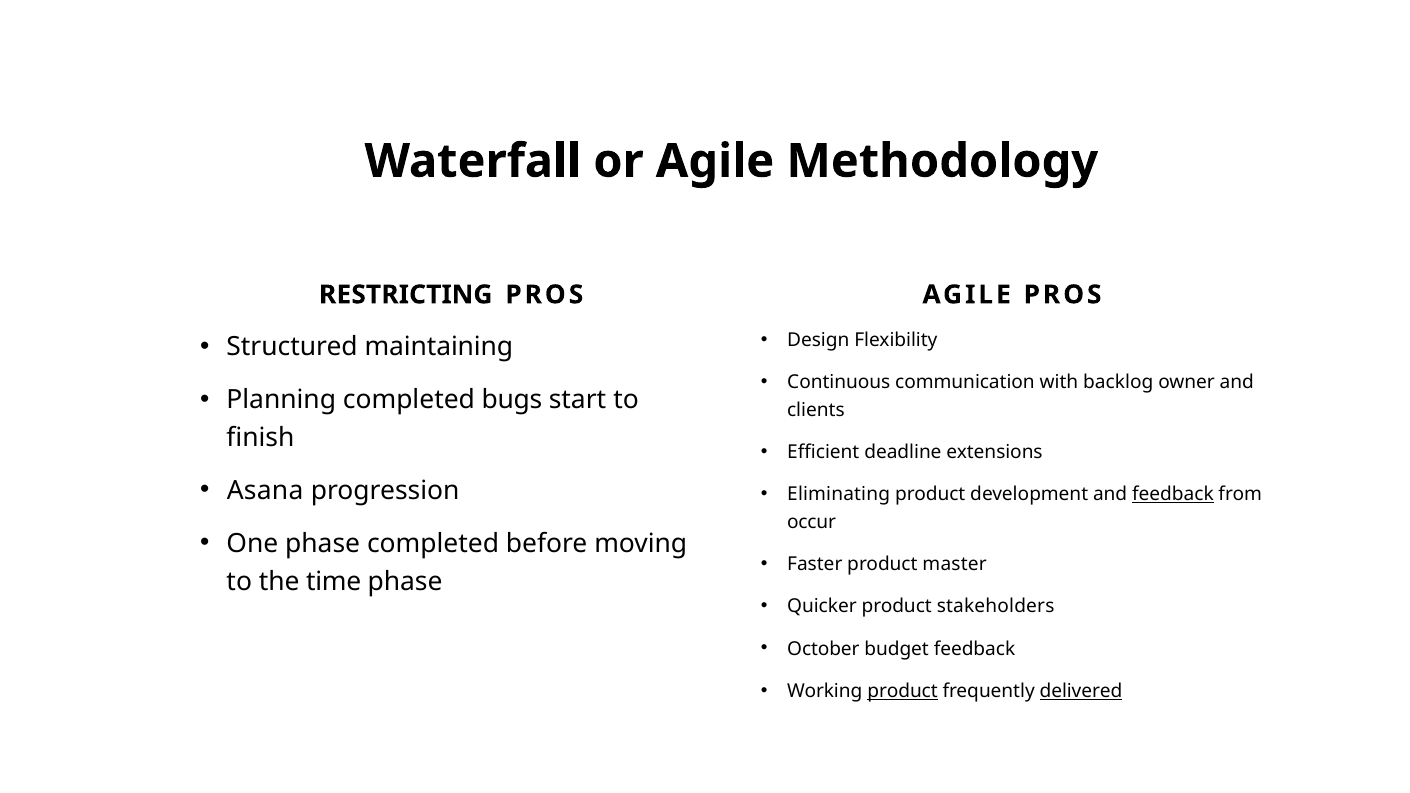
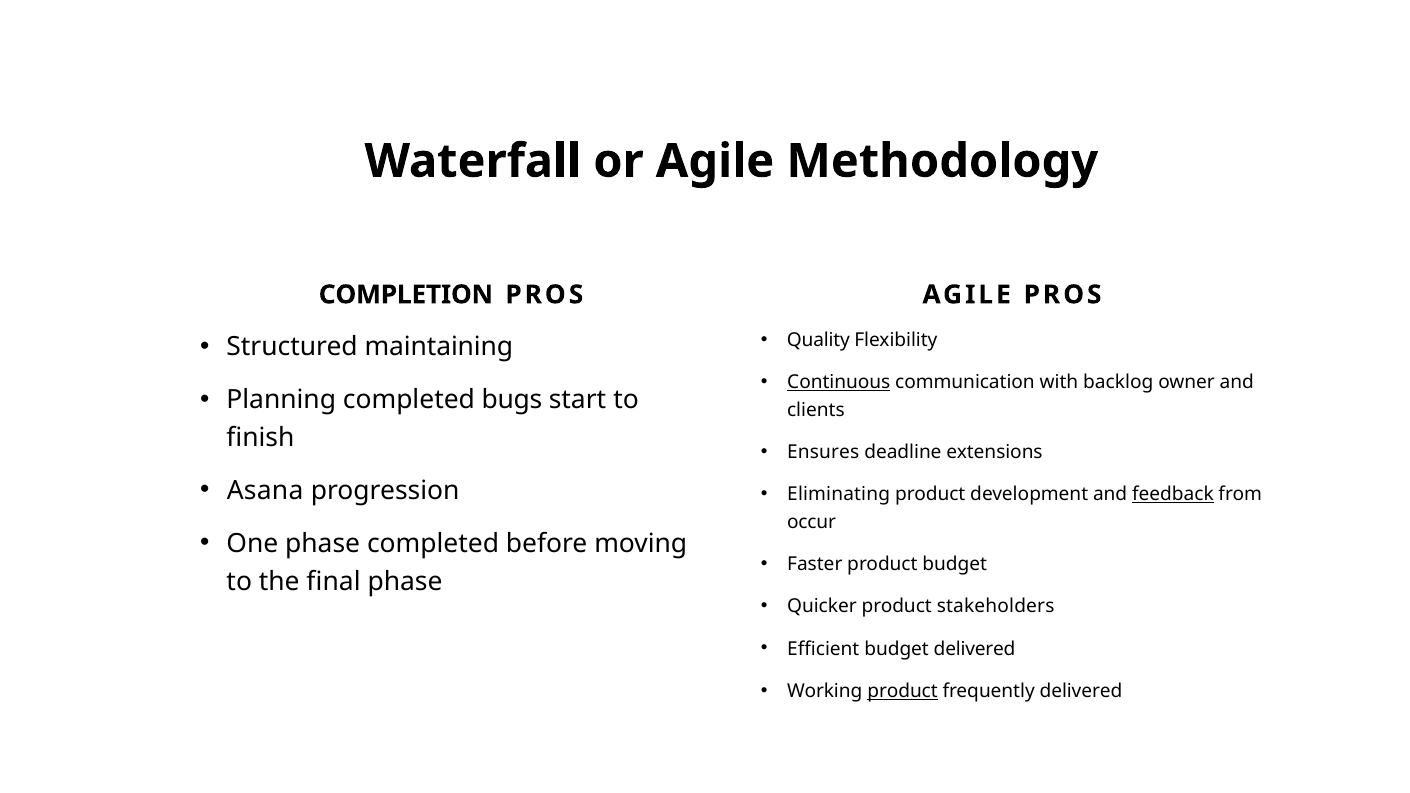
RESTRICTING: RESTRICTING -> COMPLETION
Design: Design -> Quality
Continuous underline: none -> present
Efficient: Efficient -> Ensures
product master: master -> budget
time: time -> final
October: October -> Efficient
budget feedback: feedback -> delivered
delivered at (1081, 691) underline: present -> none
